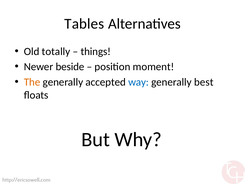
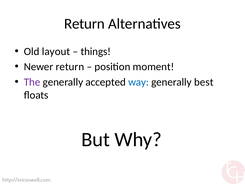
Tables at (84, 24): Tables -> Return
totally: totally -> layout
Newer beside: beside -> return
The colour: orange -> purple
